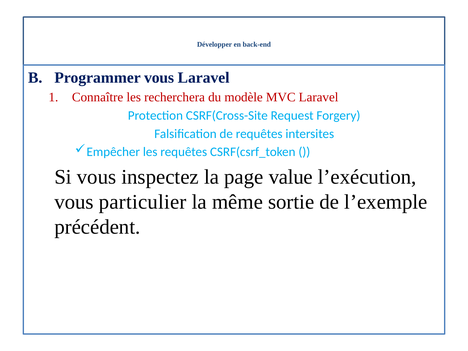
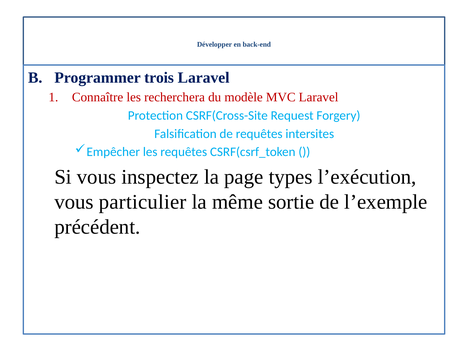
Programmer vous: vous -> trois
value: value -> types
